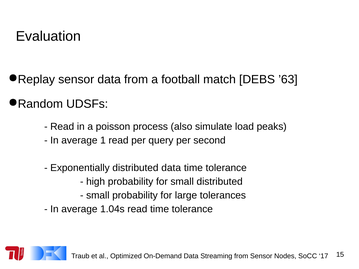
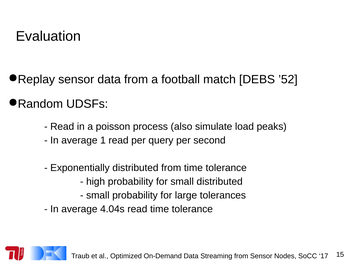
’63: ’63 -> ’52
distributed data: data -> from
1.04s: 1.04s -> 4.04s
